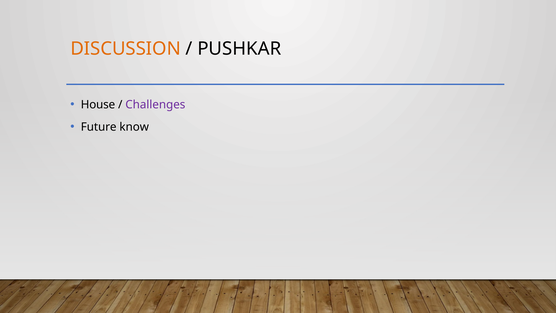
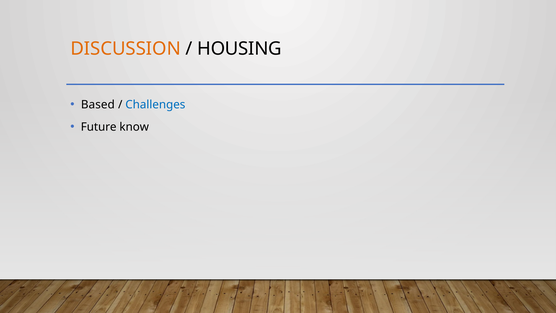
PUSHKAR: PUSHKAR -> HOUSING
House: House -> Based
Challenges colour: purple -> blue
